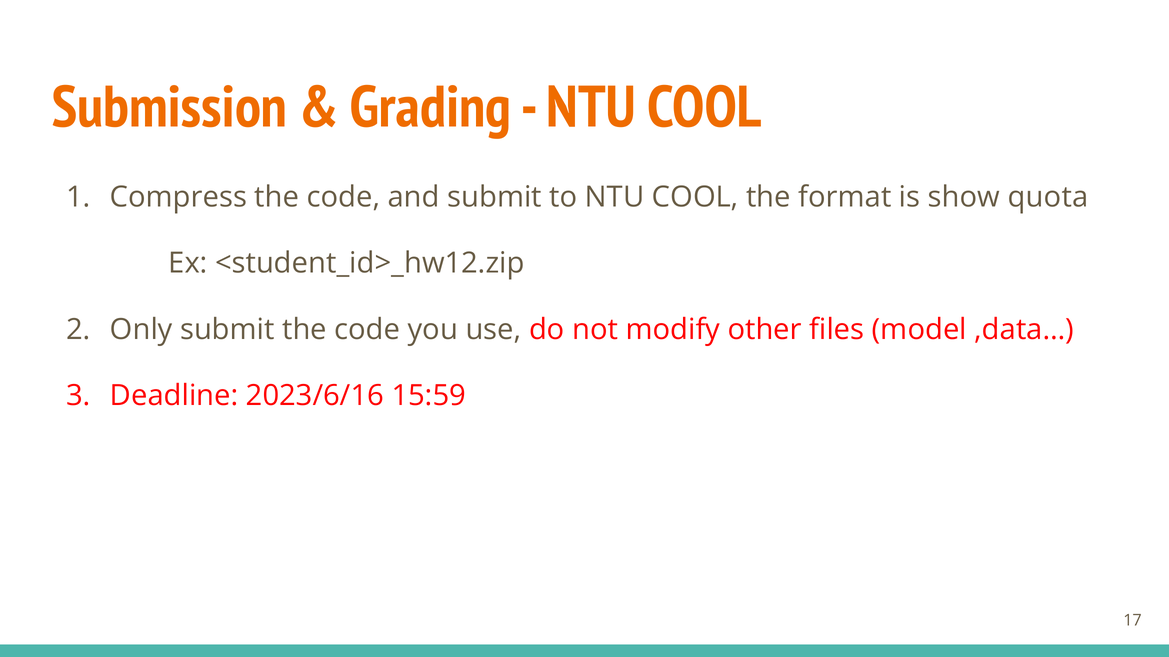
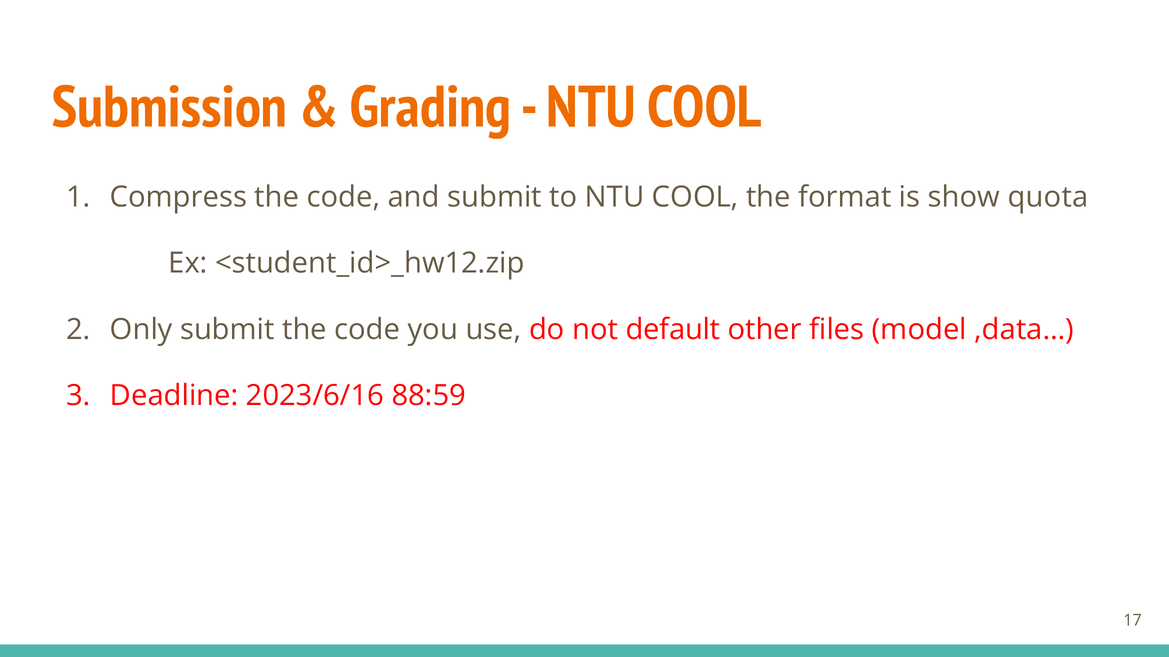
modify: modify -> default
15:59: 15:59 -> 88:59
